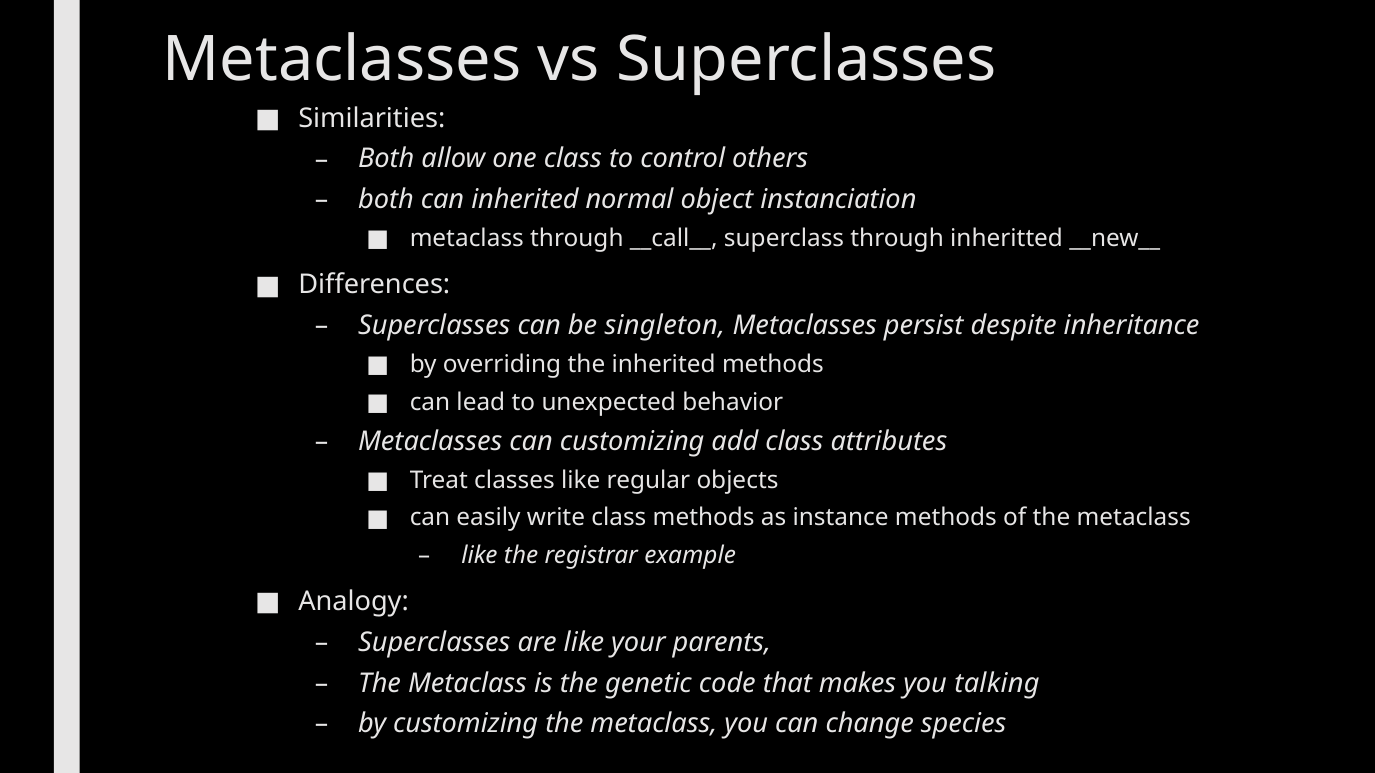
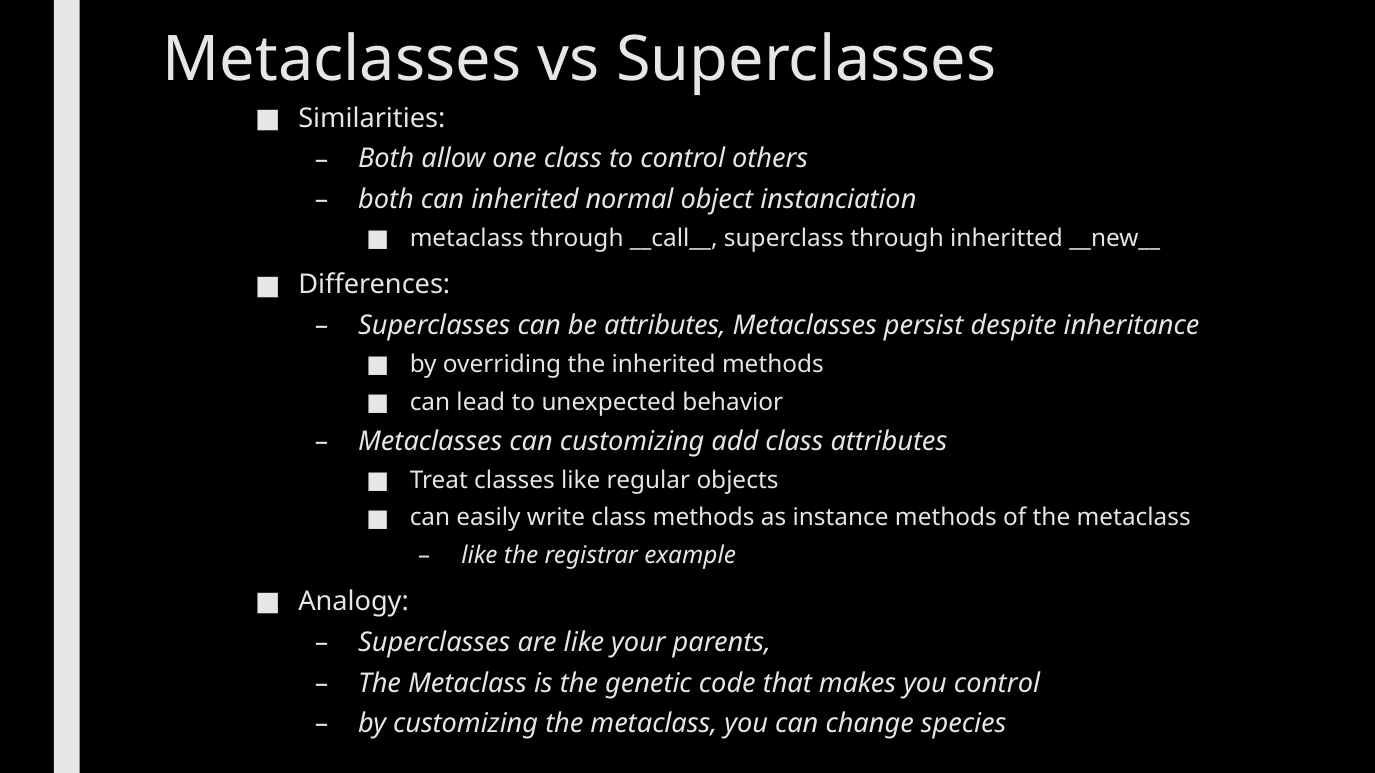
be singleton: singleton -> attributes
you talking: talking -> control
